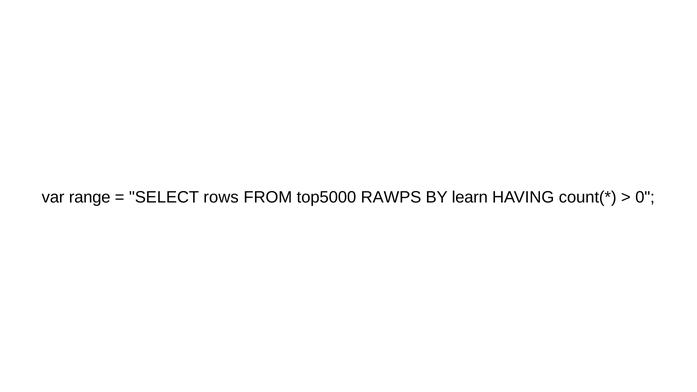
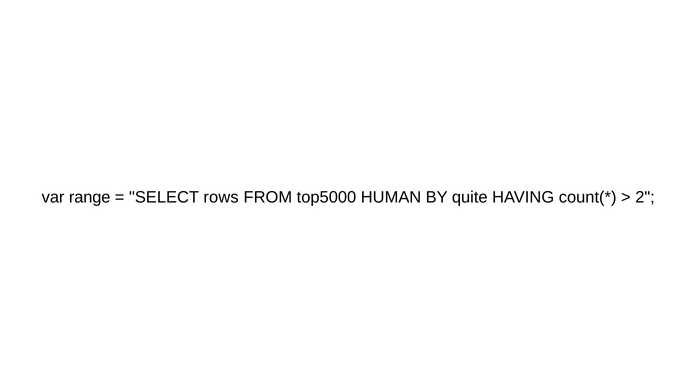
RAWPS: RAWPS -> HUMAN
learn: learn -> quite
0: 0 -> 2
